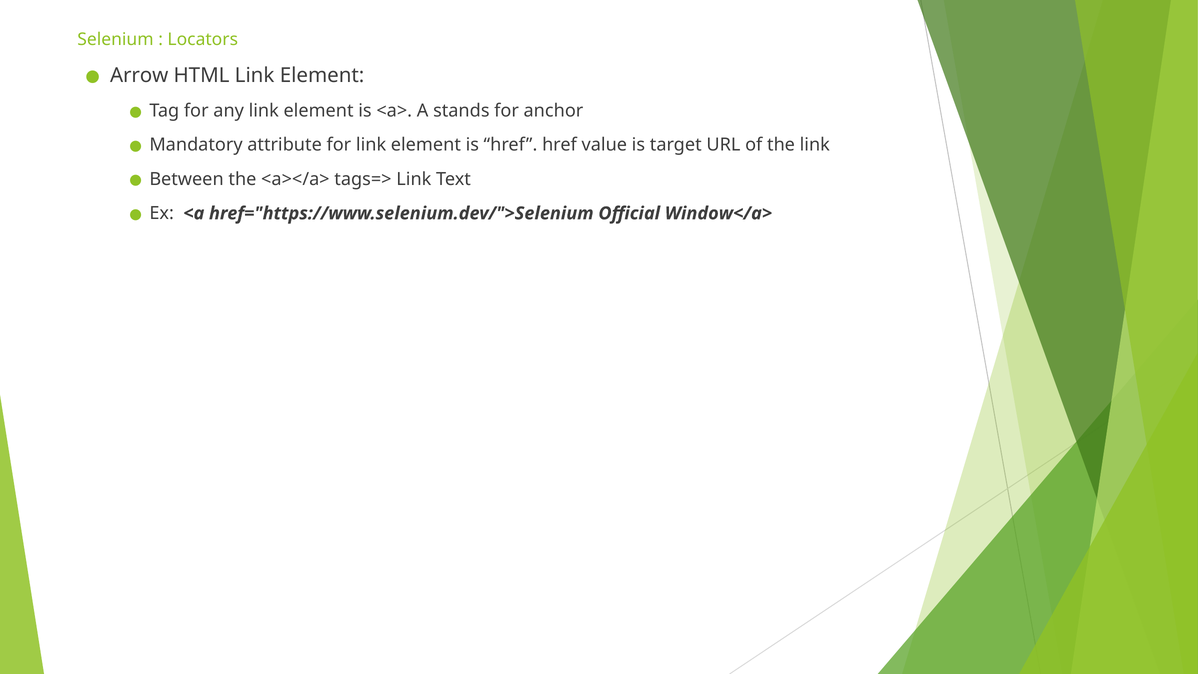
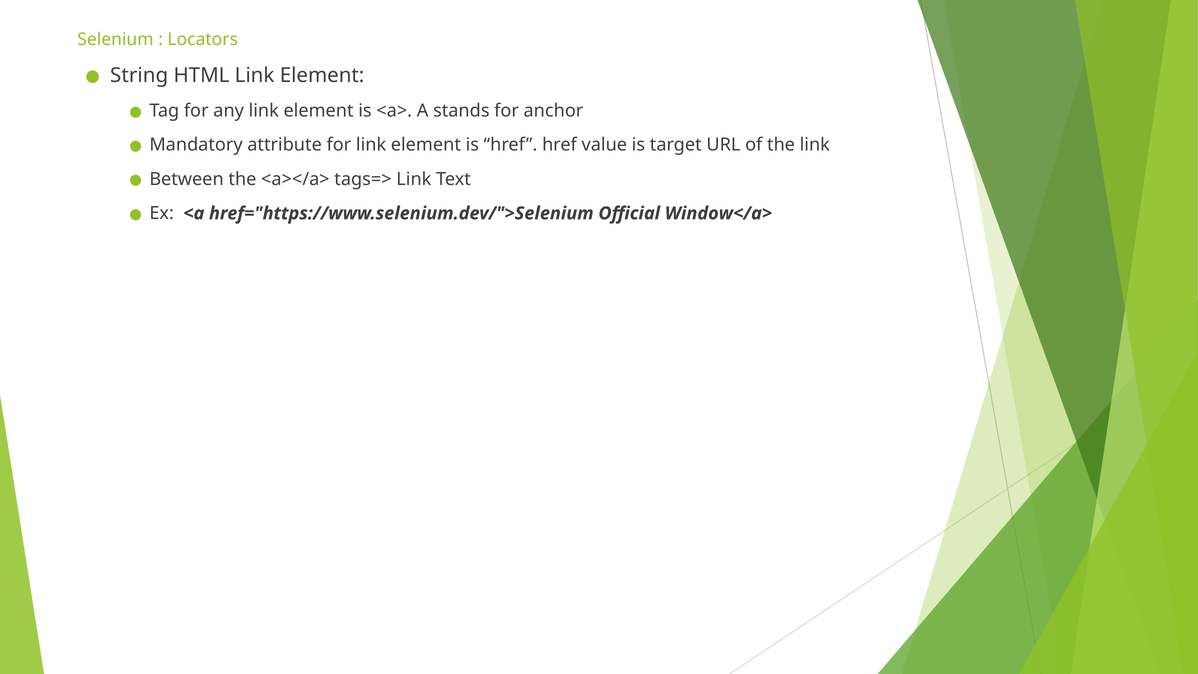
Arrow: Arrow -> String
